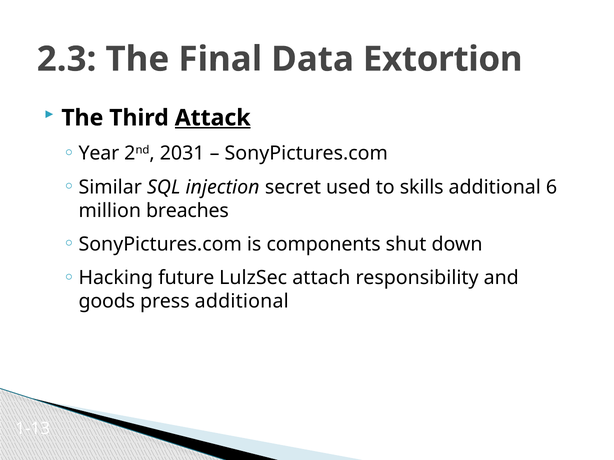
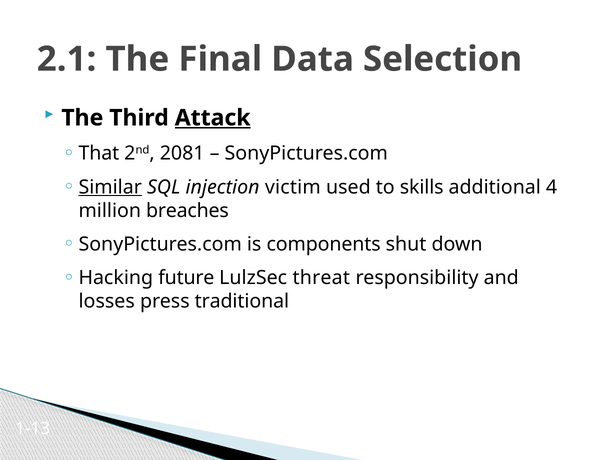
2.3: 2.3 -> 2.1
Extortion: Extortion -> Selection
Year: Year -> That
2031: 2031 -> 2081
Similar underline: none -> present
secret: secret -> victim
6: 6 -> 4
attach: attach -> threat
goods: goods -> losses
press additional: additional -> traditional
